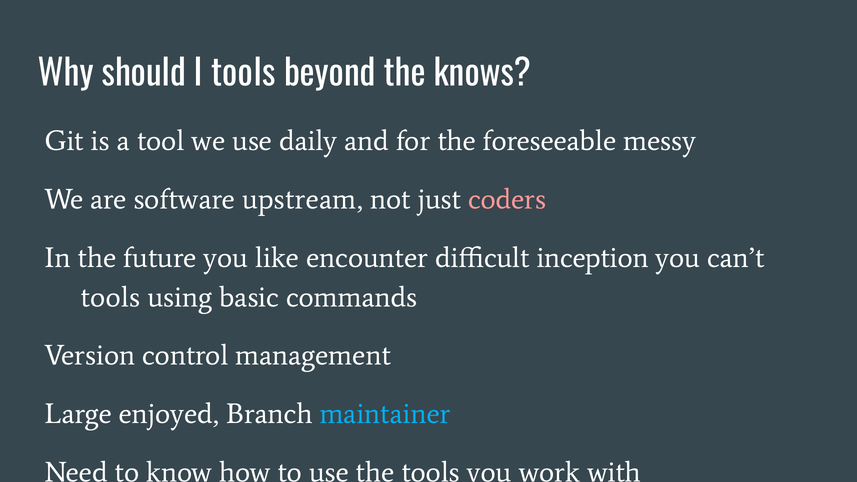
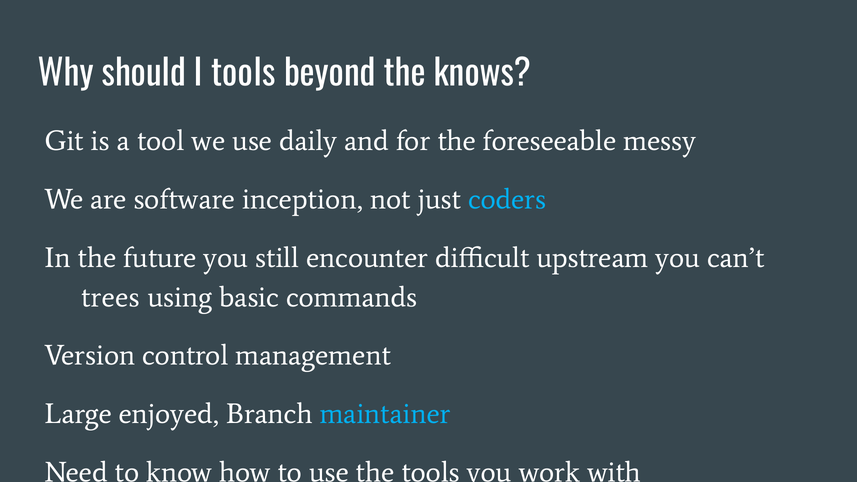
upstream: upstream -> inception
coders colour: pink -> light blue
like: like -> still
inception: inception -> upstream
tools at (110, 297): tools -> trees
